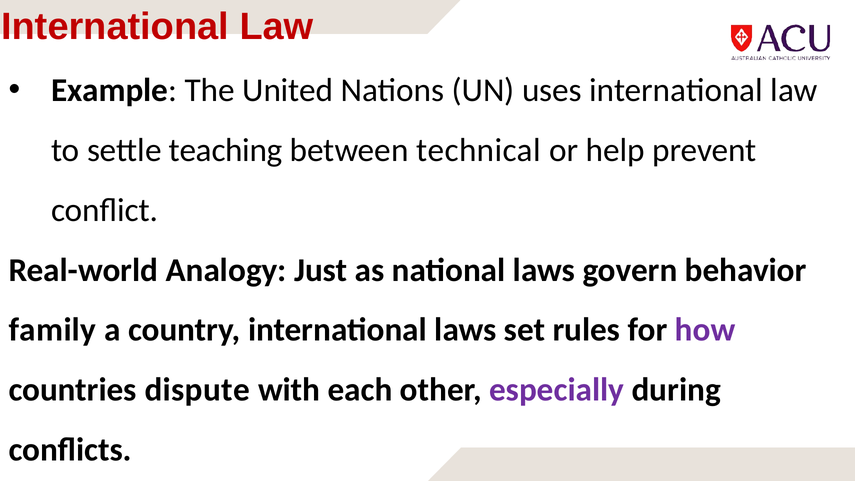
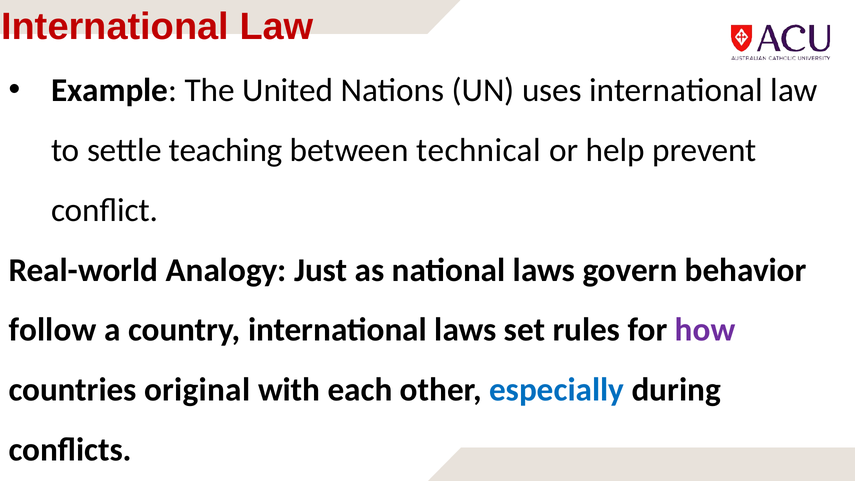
family: family -> follow
dispute: dispute -> original
especially colour: purple -> blue
